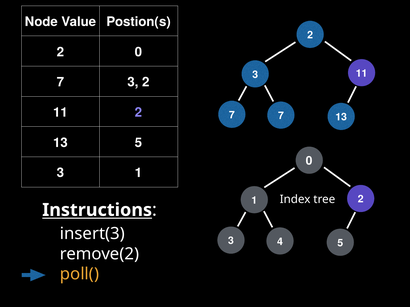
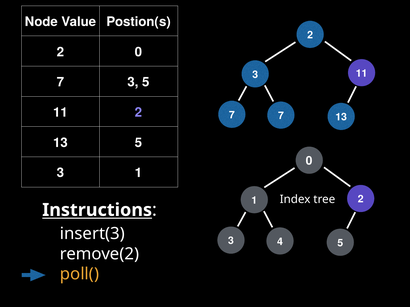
7 3 2: 2 -> 5
